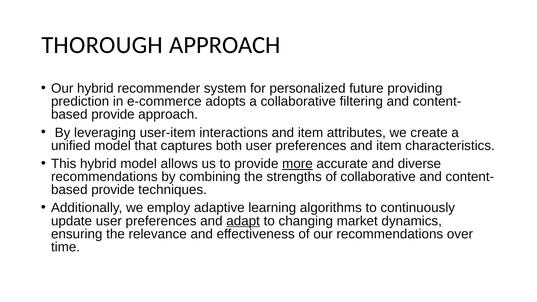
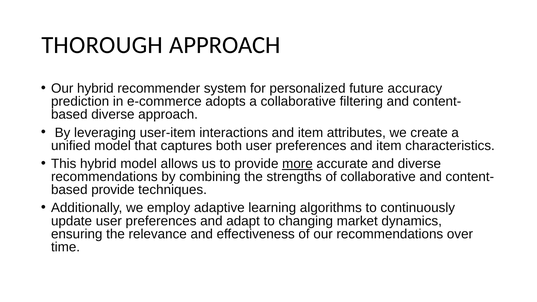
providing: providing -> accuracy
provide at (113, 115): provide -> diverse
adapt underline: present -> none
